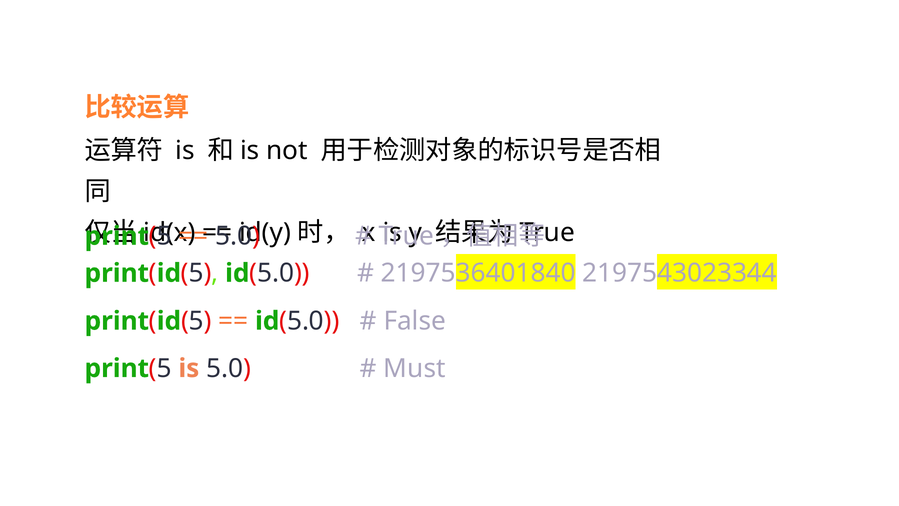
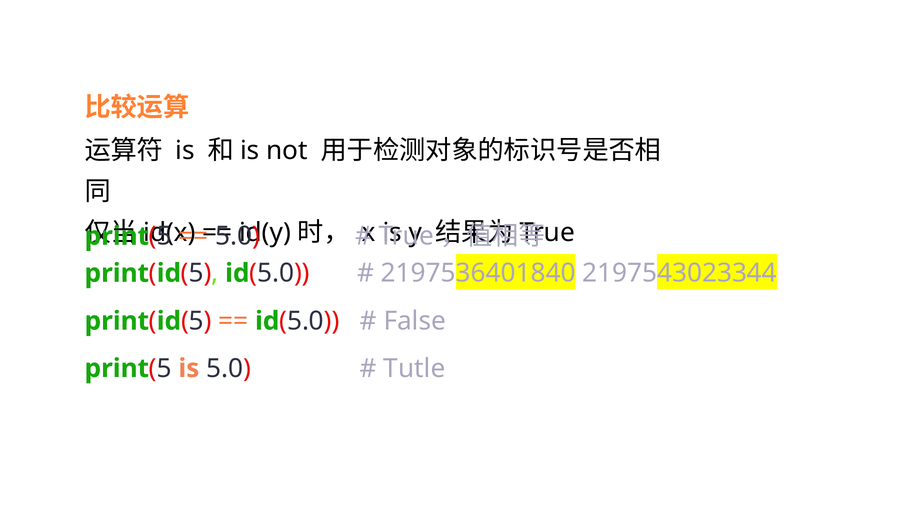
Must: Must -> Tutle
